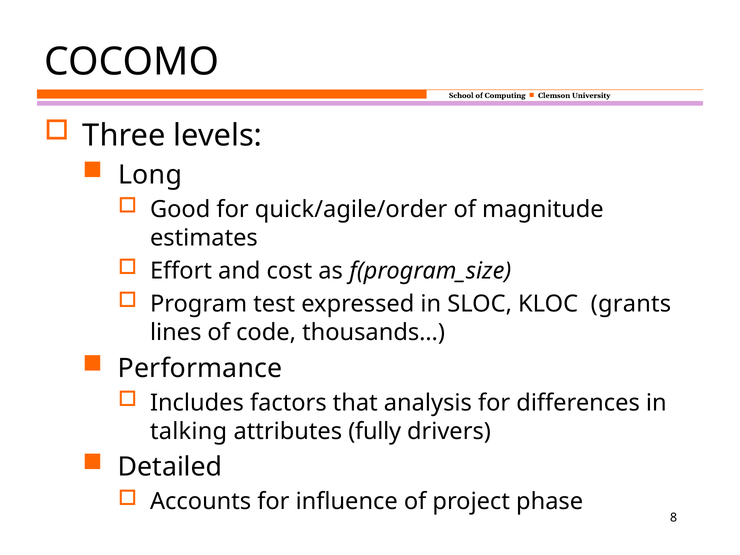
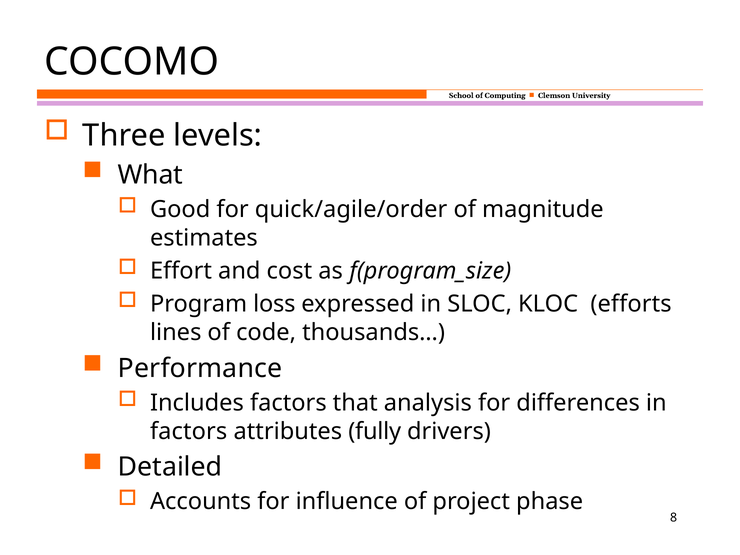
Long: Long -> What
test: test -> loss
grants: grants -> efforts
talking at (189, 431): talking -> factors
